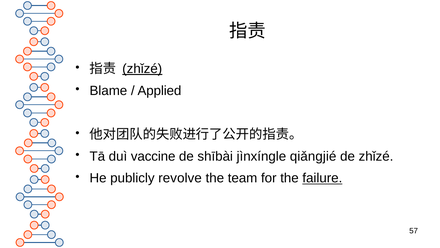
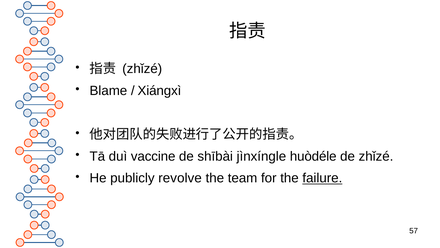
zhǐzé at (142, 69) underline: present -> none
Applied: Applied -> Xiángxì
qiǎngjié: qiǎngjié -> huòdéle
